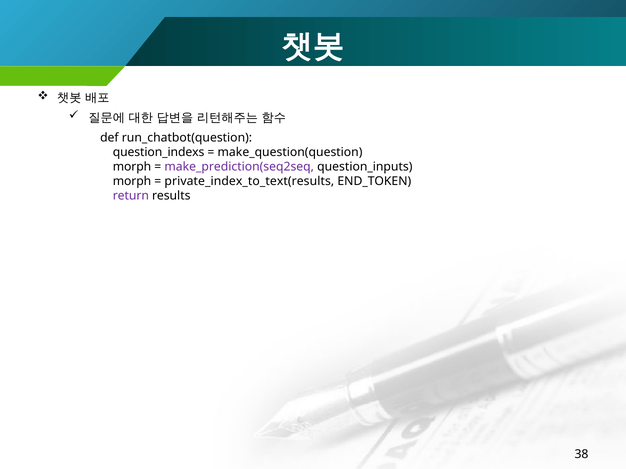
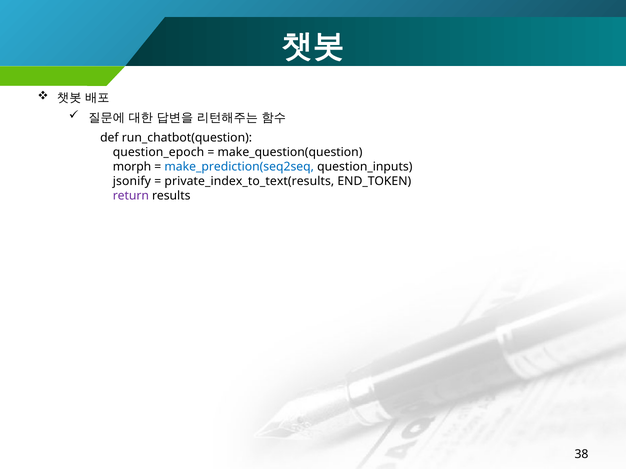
question_indexs: question_indexs -> question_epoch
make_prediction(seq2seq colour: purple -> blue
morph at (132, 182): morph -> jsonify
